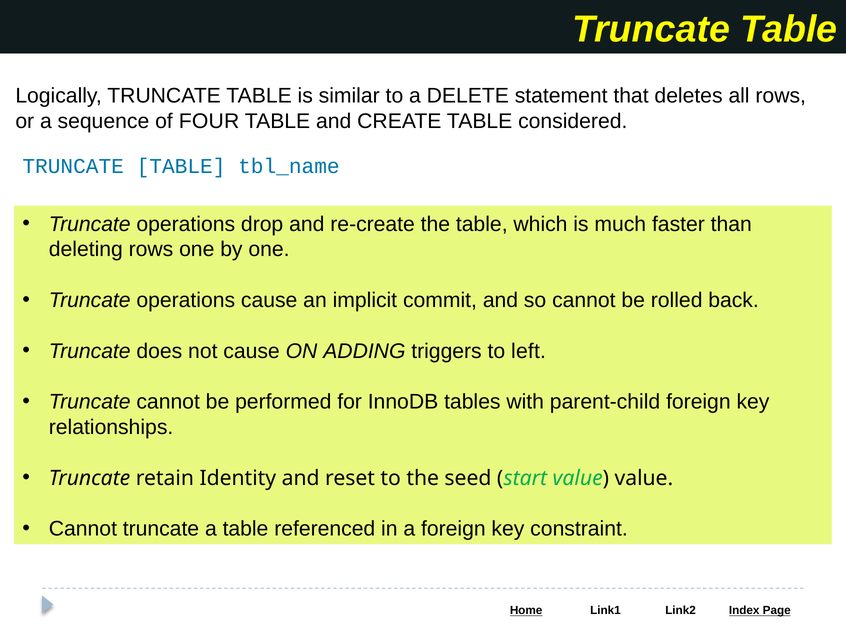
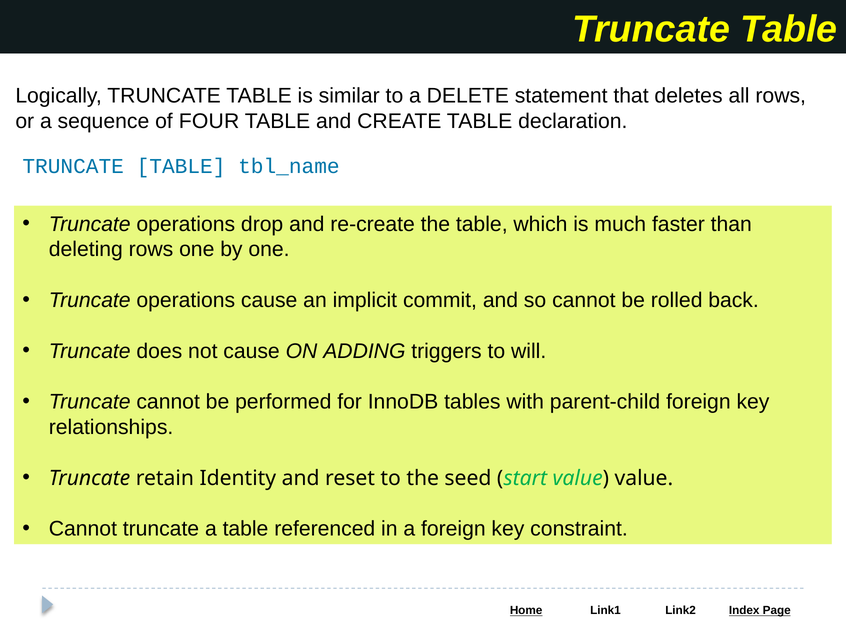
considered: considered -> declaration
left: left -> will
